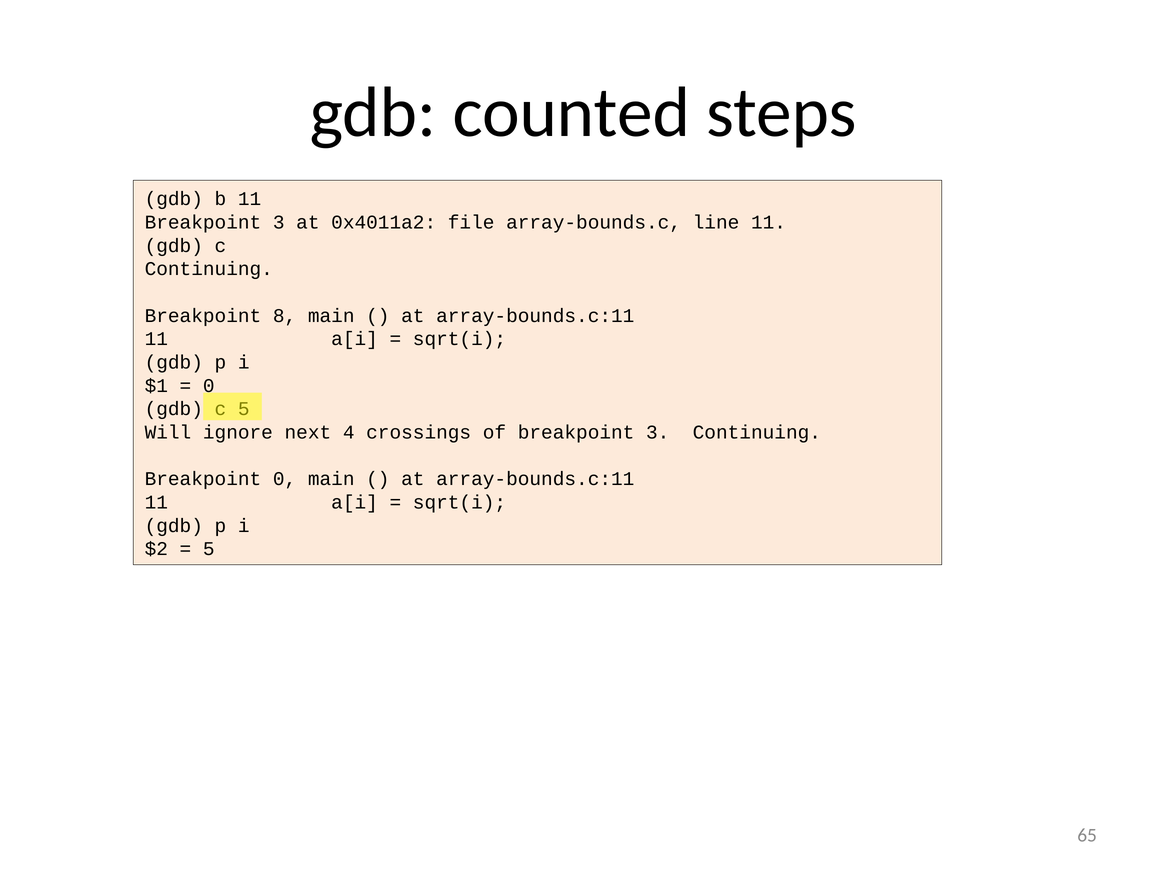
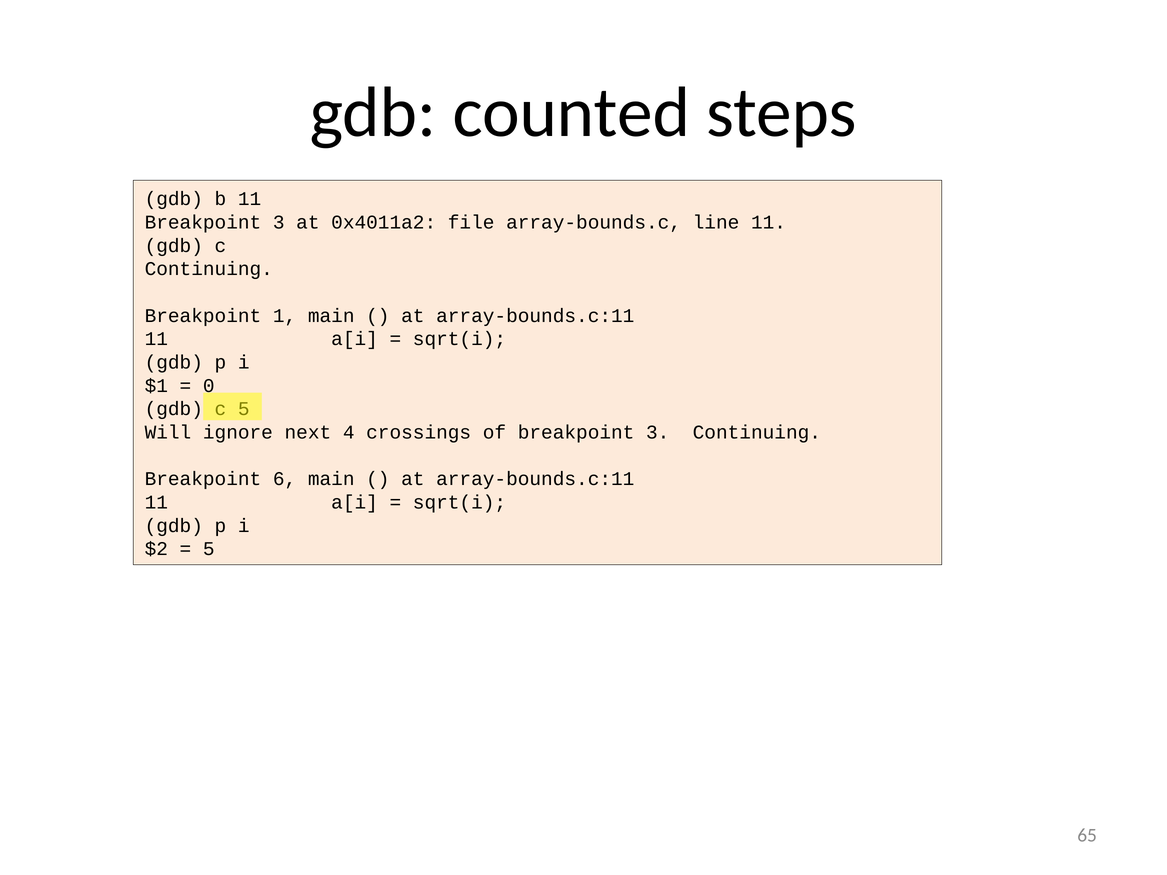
8: 8 -> 1
Breakpoint 0: 0 -> 6
